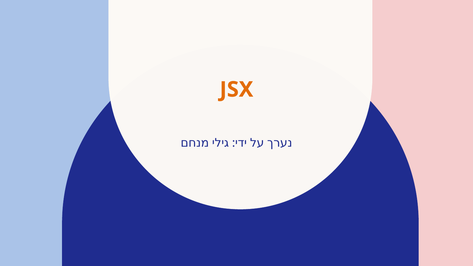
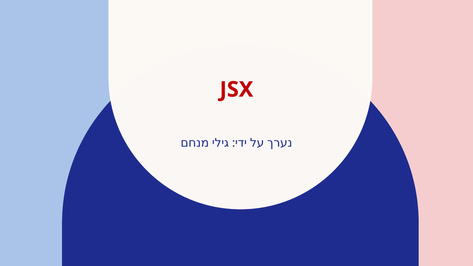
JSX colour: orange -> red
